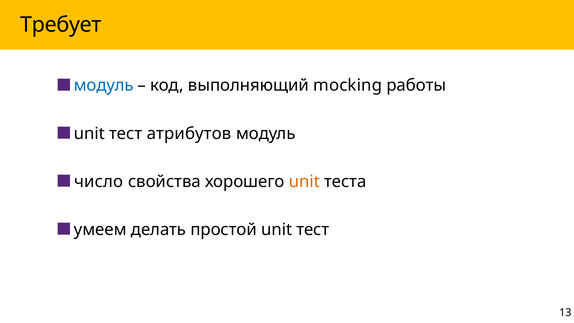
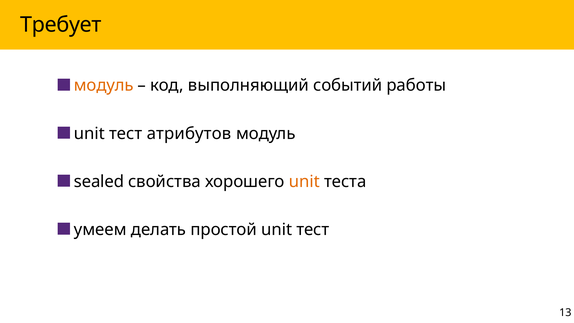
модуль at (104, 85) colour: blue -> orange
mocking: mocking -> событий
число: число -> sealed
